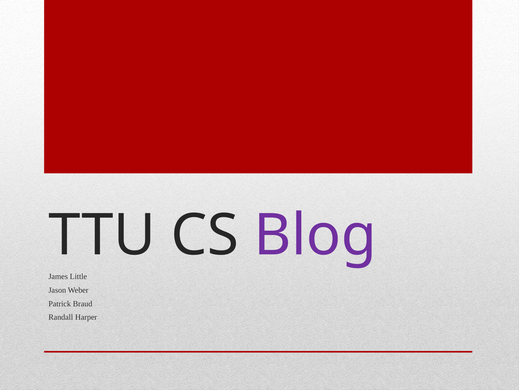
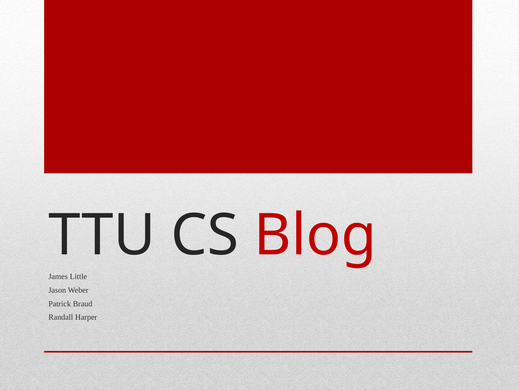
Blog colour: purple -> red
